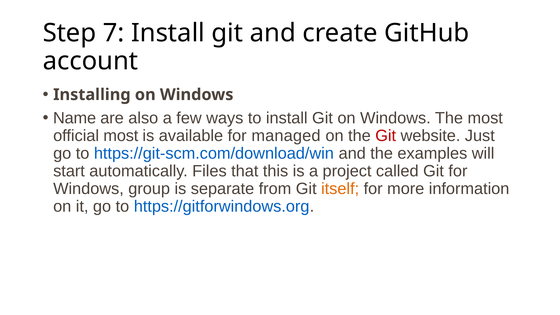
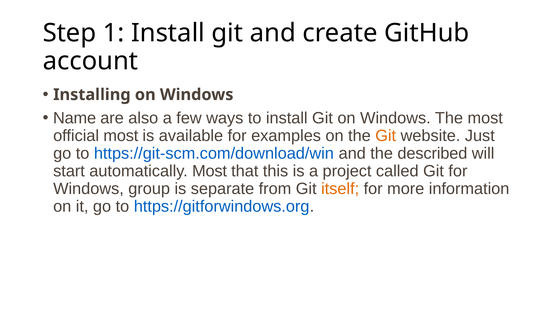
7: 7 -> 1
managed: managed -> examples
Git at (386, 136) colour: red -> orange
examples: examples -> described
automatically Files: Files -> Most
